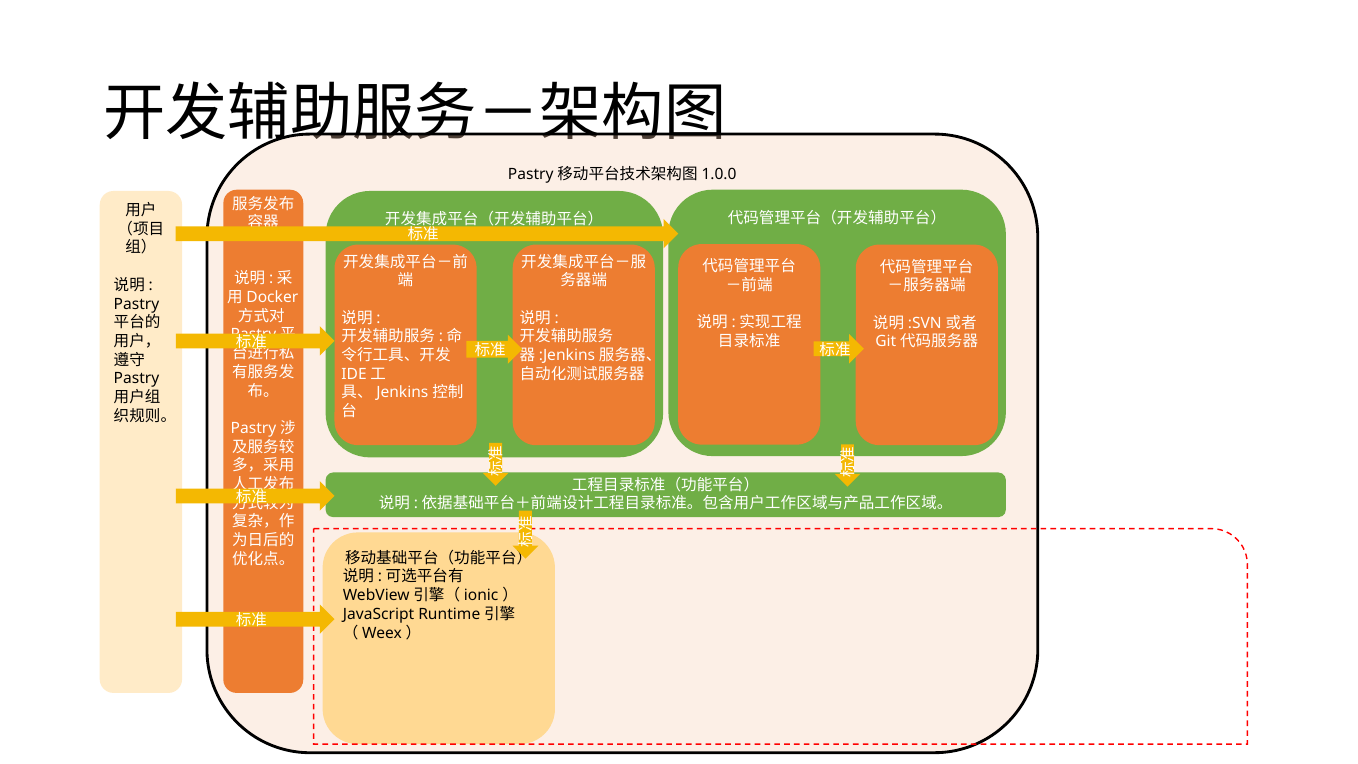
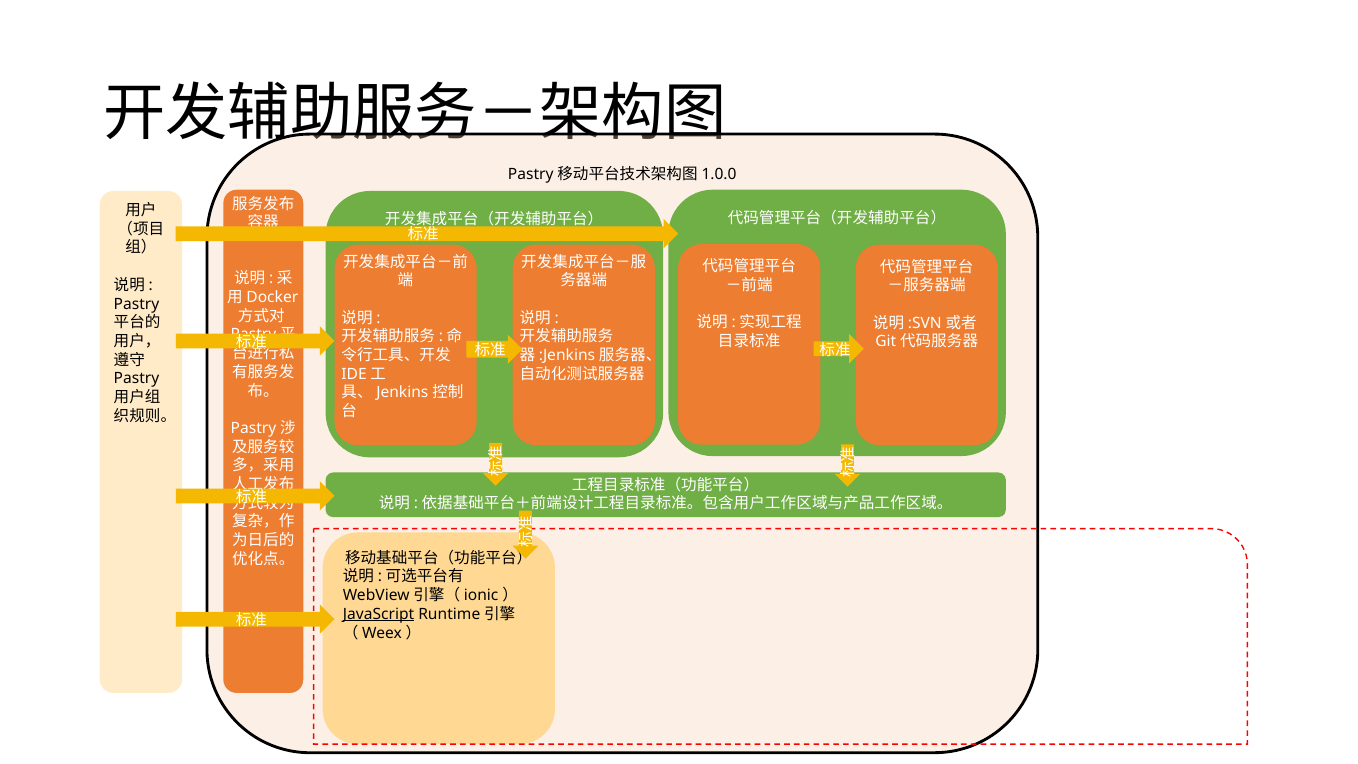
JavaScript underline: none -> present
